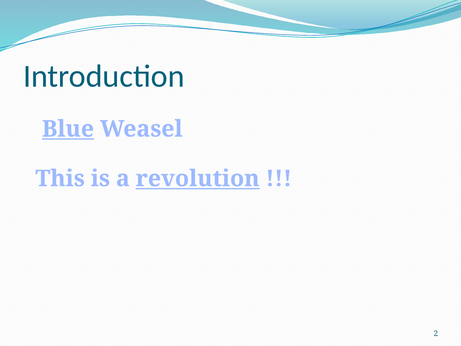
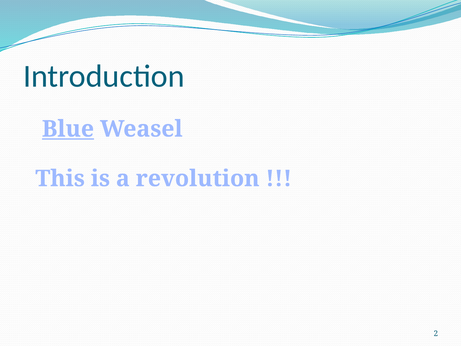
revolution underline: present -> none
